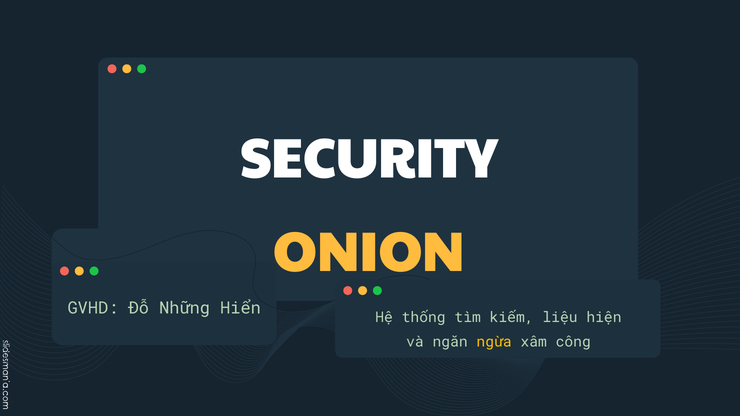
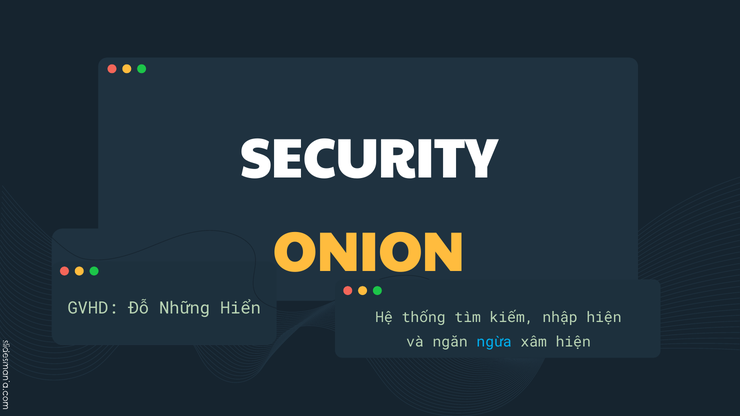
liệu: liệu -> nhập
ngừa colour: yellow -> light blue
xâm công: công -> hiện
